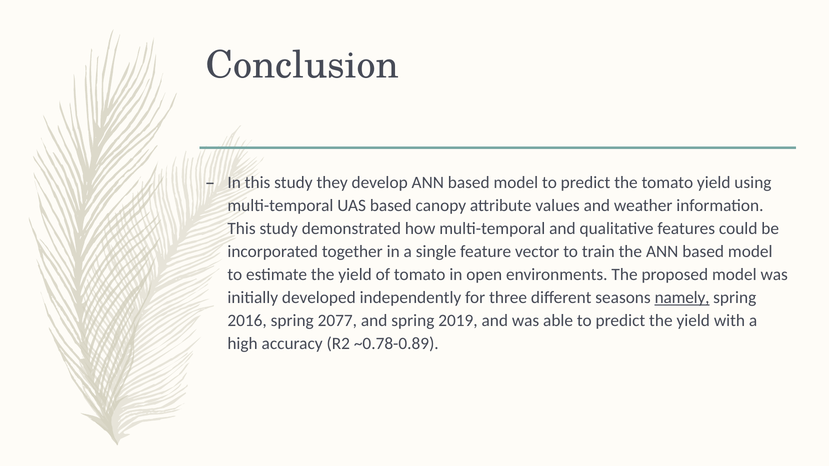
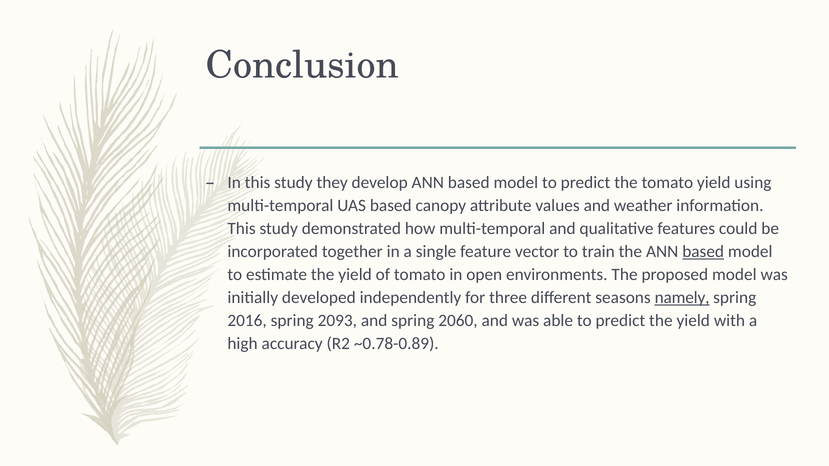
based at (703, 252) underline: none -> present
2077: 2077 -> 2093
2019: 2019 -> 2060
